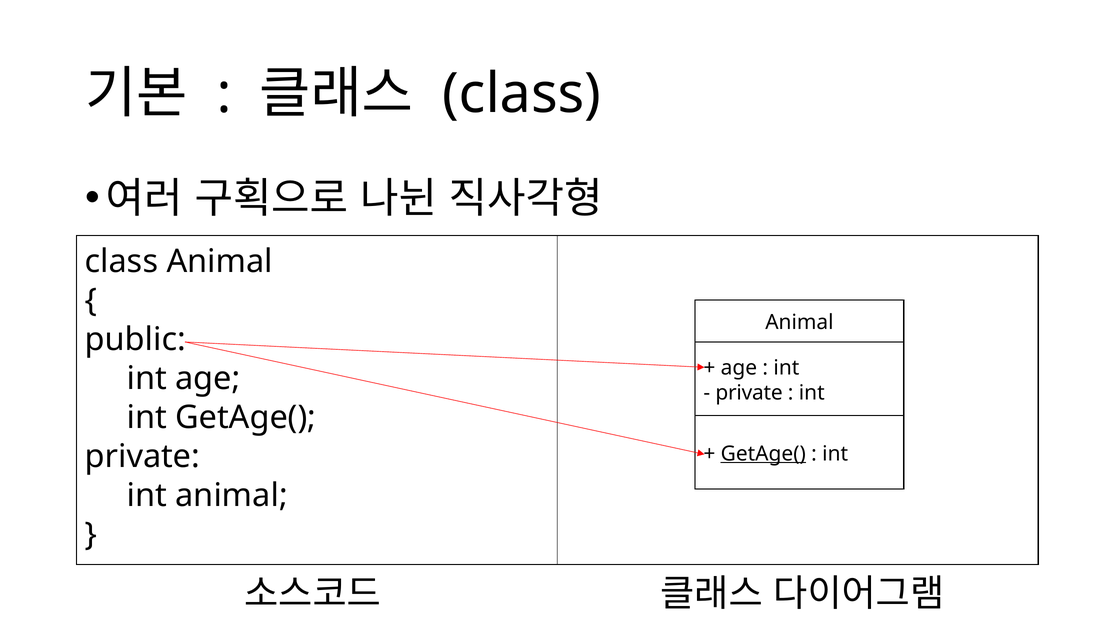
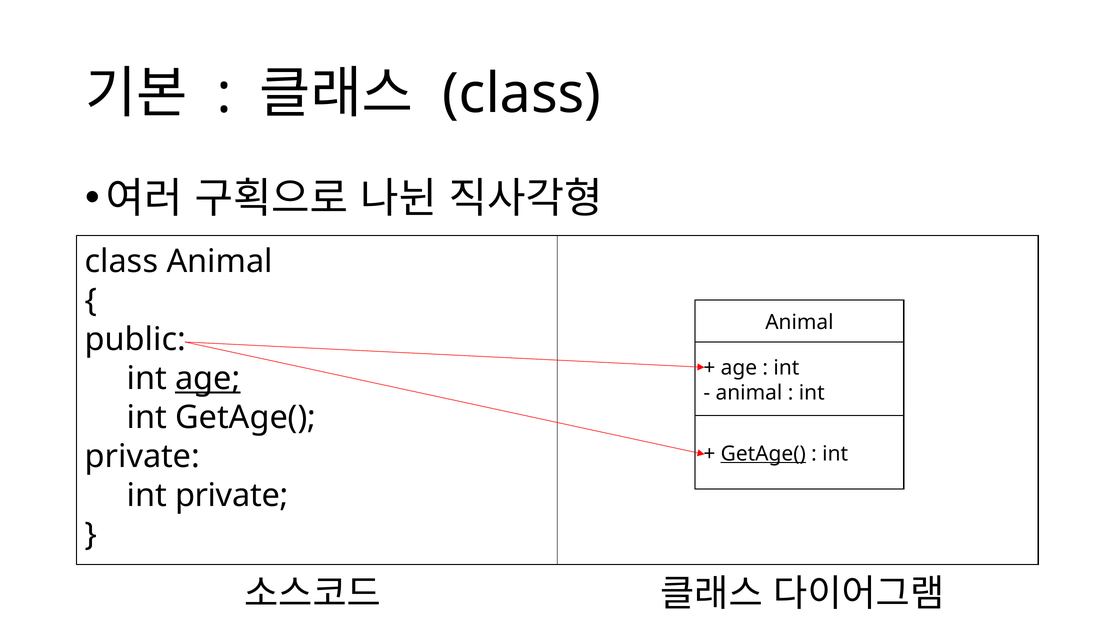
age at (208, 379) underline: none -> present
private at (749, 393): private -> animal
int animal: animal -> private
